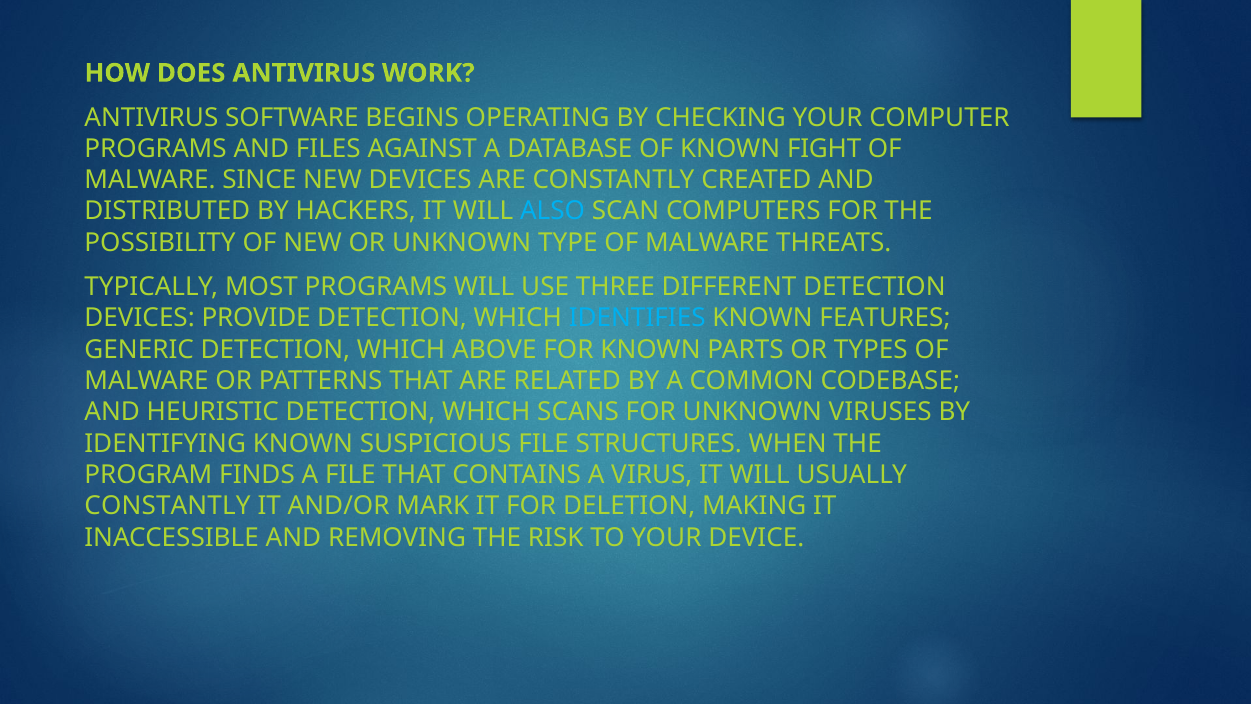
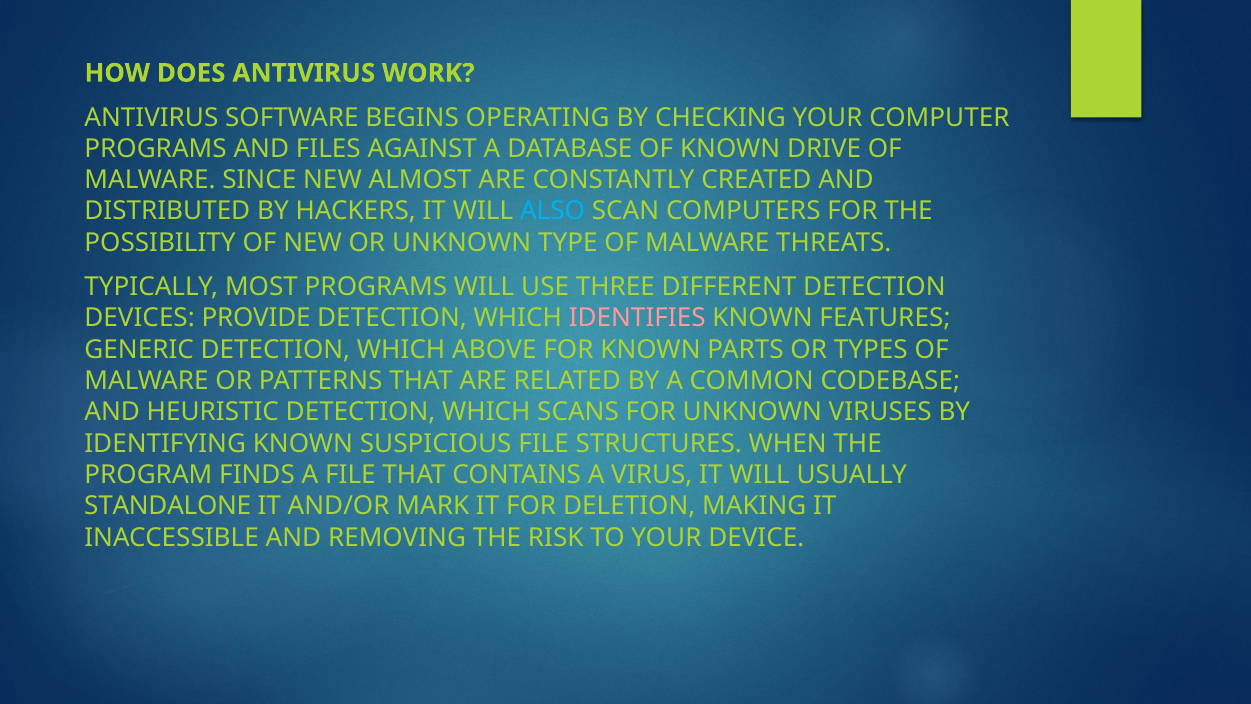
FIGHT: FIGHT -> DRIVE
NEW DEVICES: DEVICES -> ALMOST
IDENTIFIES colour: light blue -> pink
CONSTANTLY at (168, 506): CONSTANTLY -> STANDALONE
